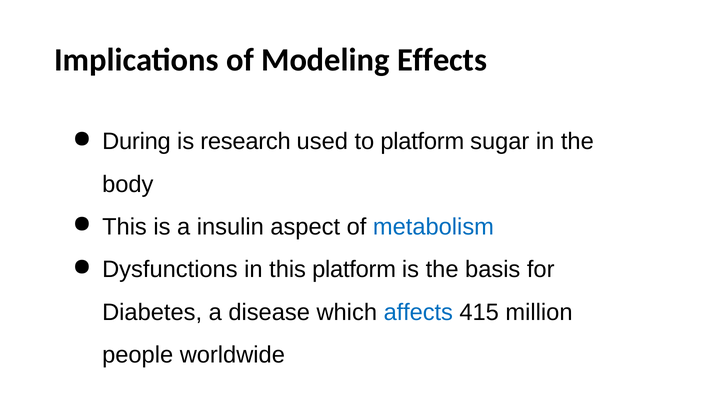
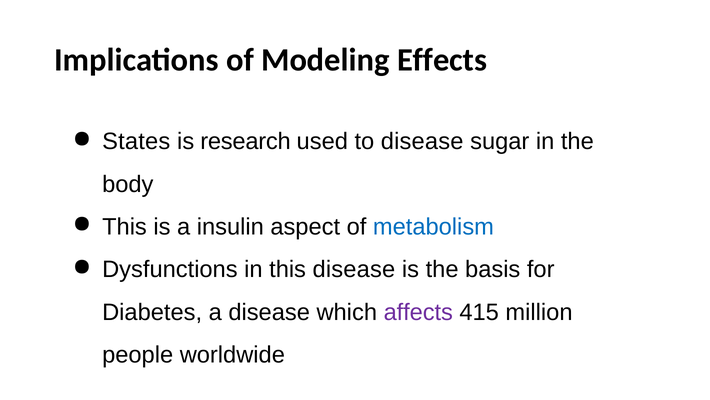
During: During -> States
to platform: platform -> disease
this platform: platform -> disease
affects colour: blue -> purple
